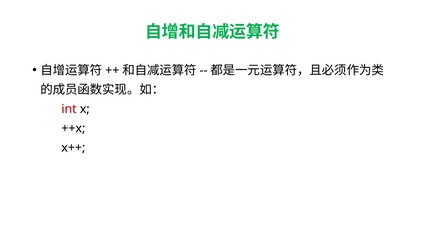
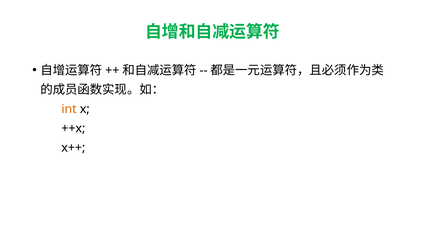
int colour: red -> orange
